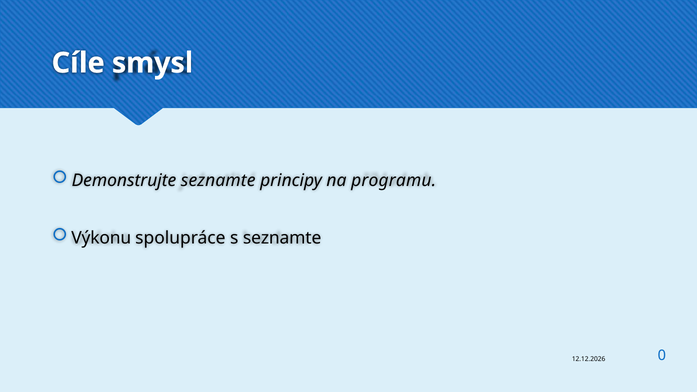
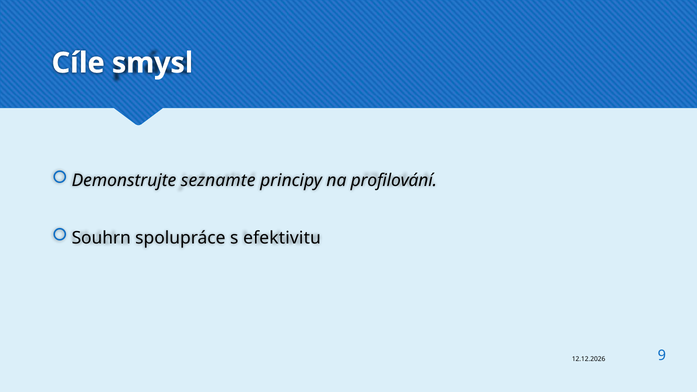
programu: programu -> profilování
Výkonu: Výkonu -> Souhrn
s seznamte: seznamte -> efektivitu
0: 0 -> 9
